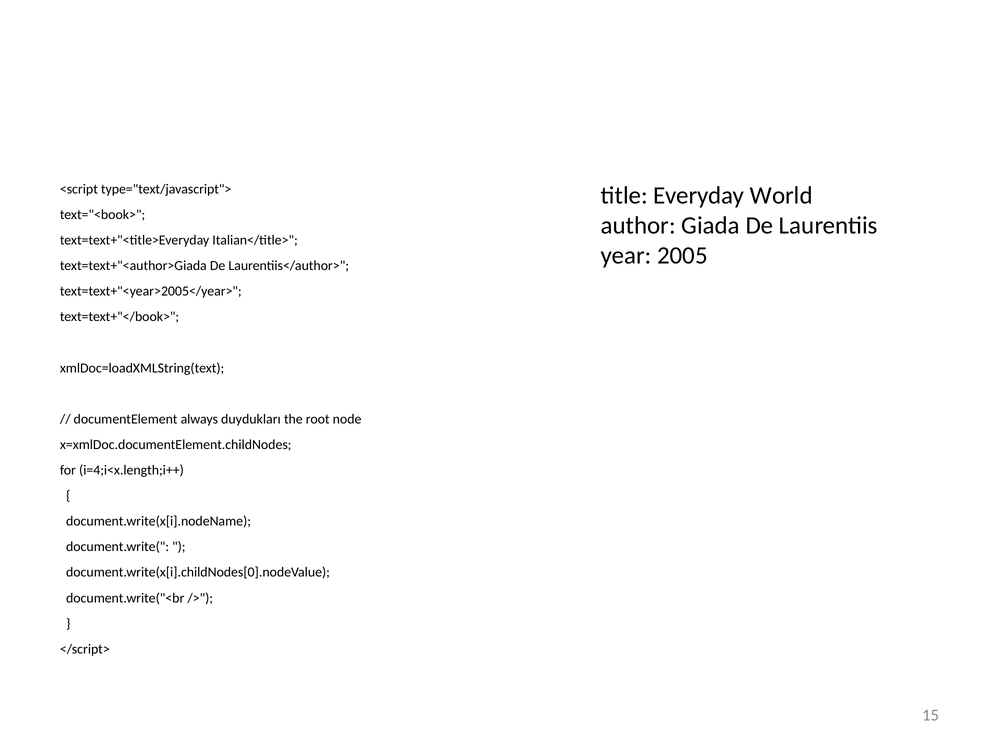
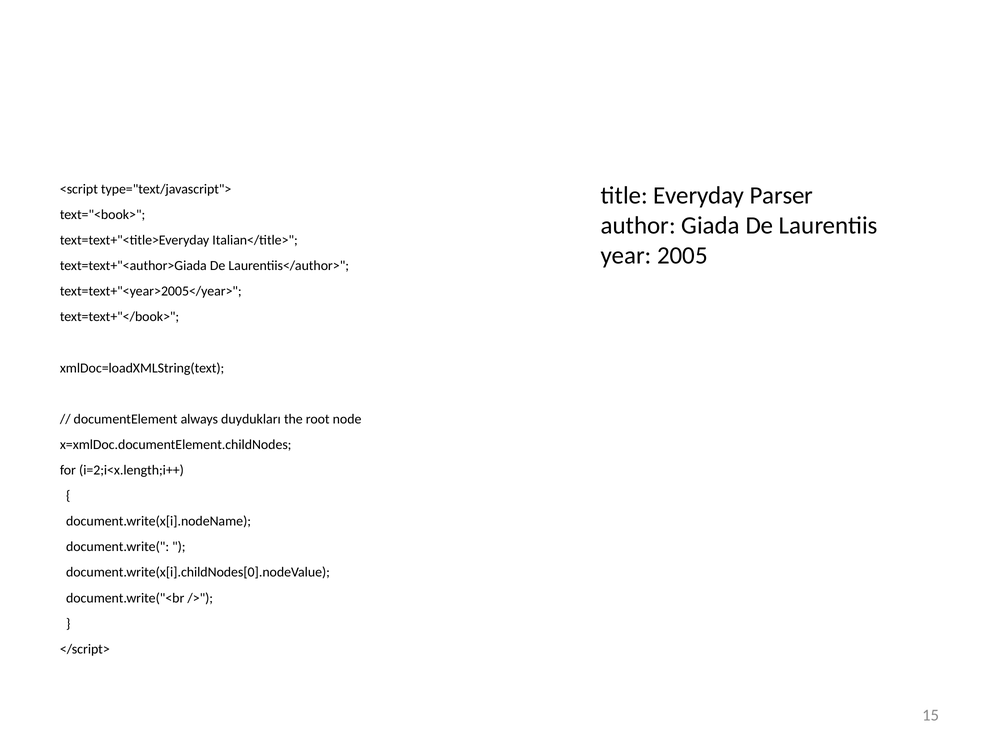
World: World -> Parser
i=4;i<x.length;i++: i=4;i<x.length;i++ -> i=2;i<x.length;i++
